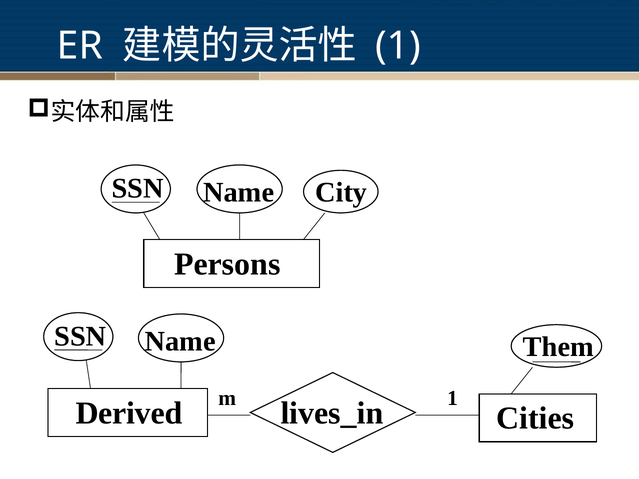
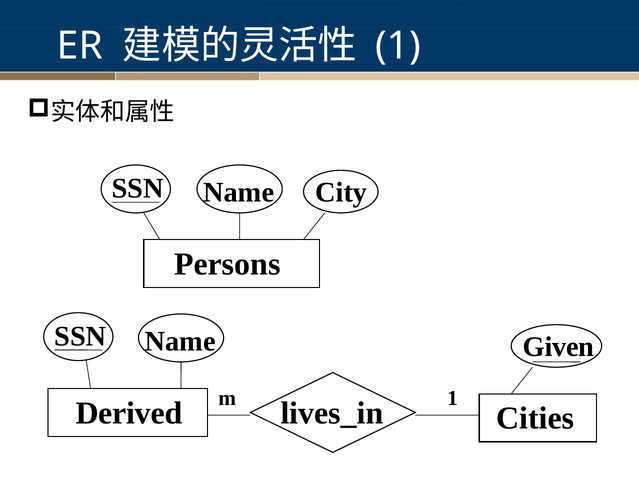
Them: Them -> Given
